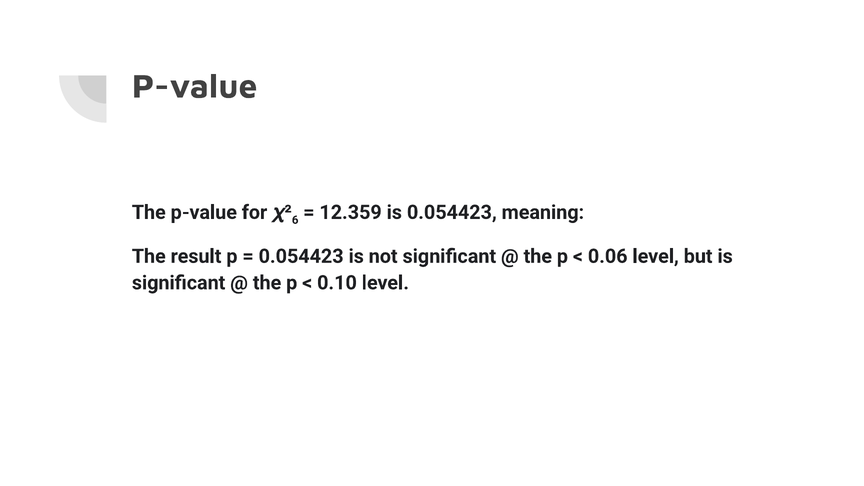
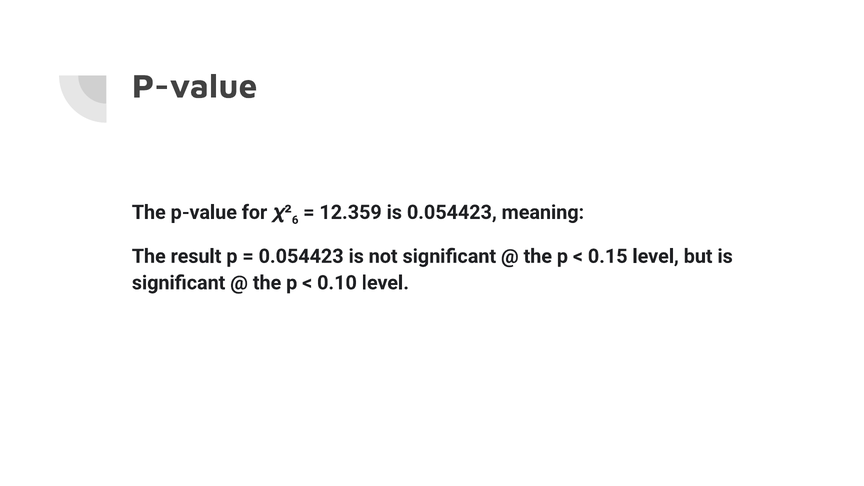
0.06: 0.06 -> 0.15
